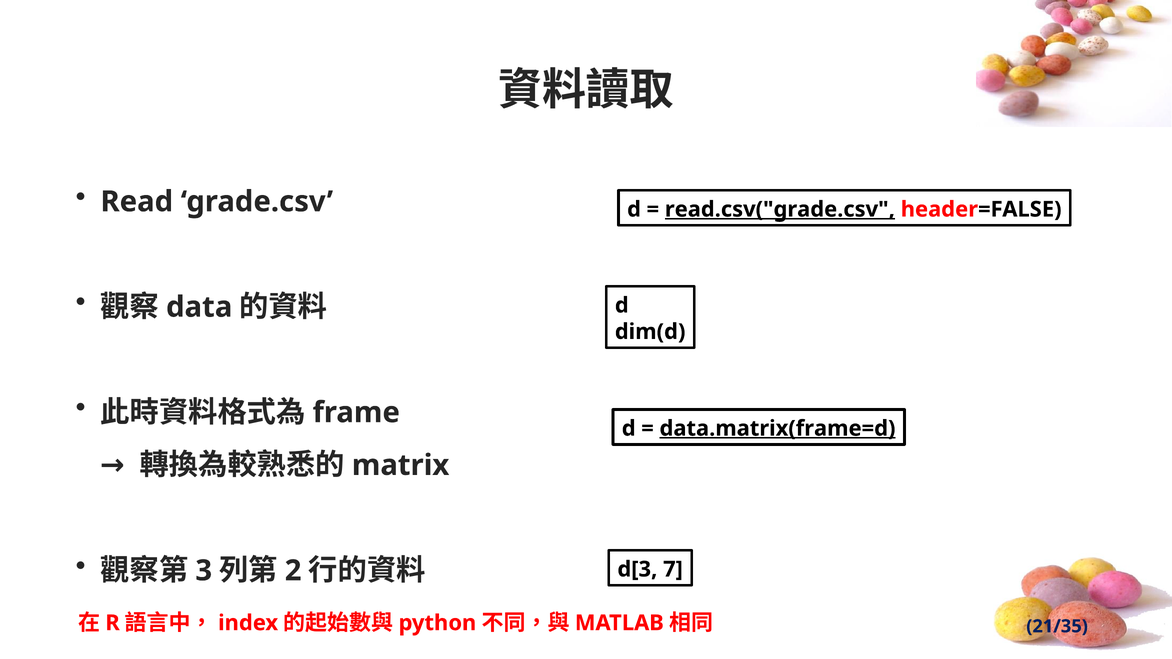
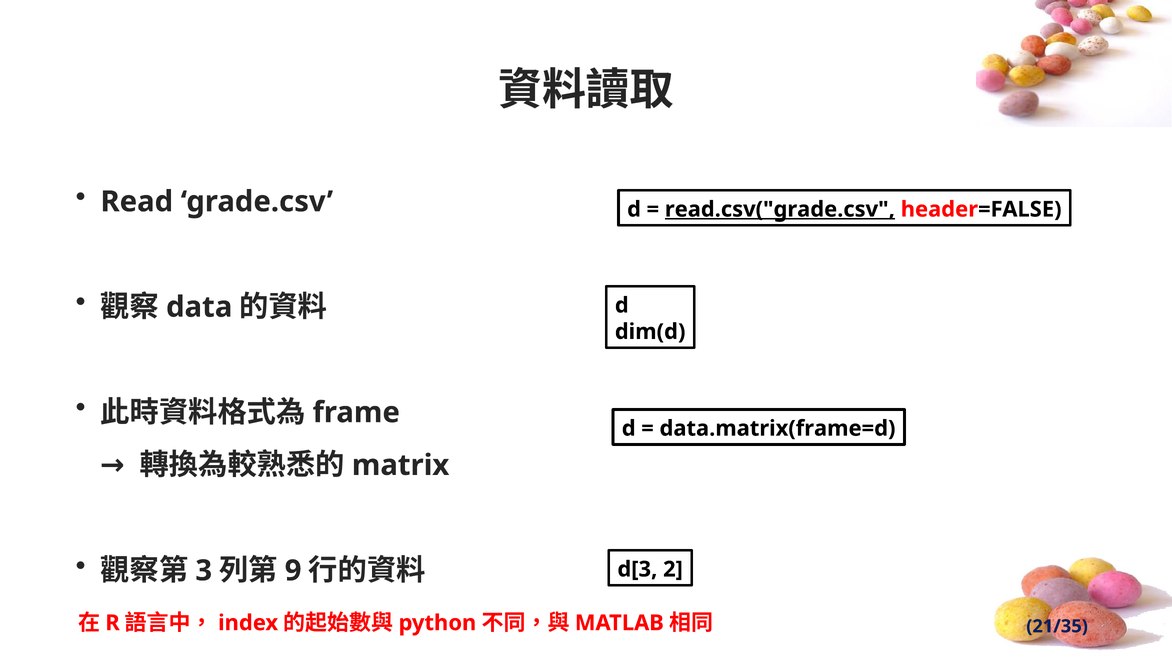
data.matrix(frame=d underline: present -> none
2: 2 -> 9
7: 7 -> 2
